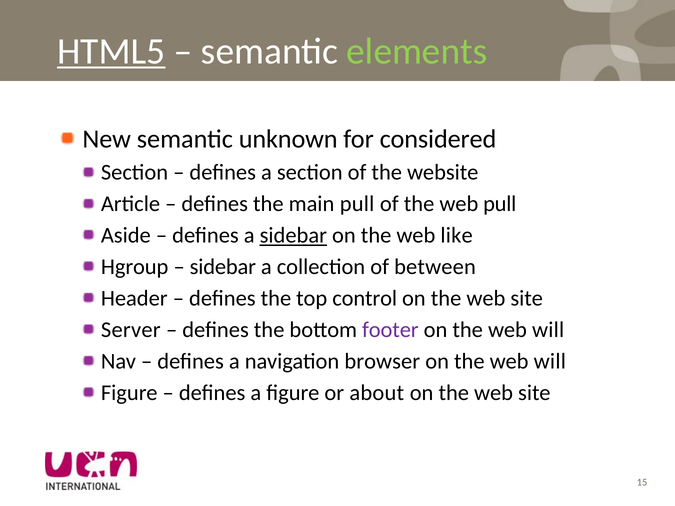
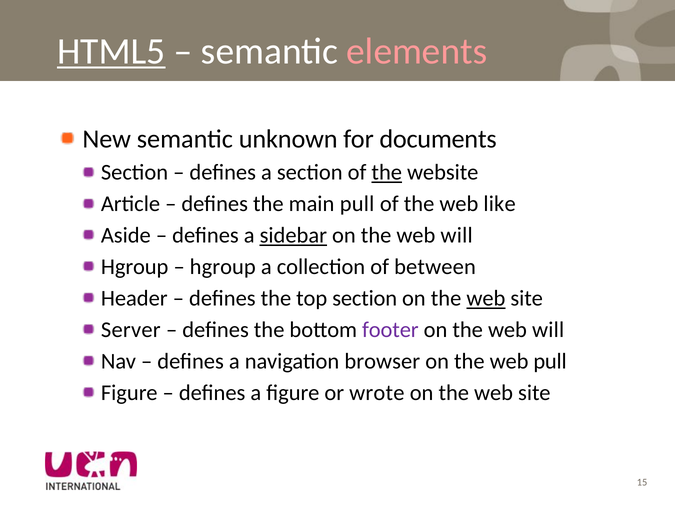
elements colour: light green -> pink
considered: considered -> documents
the at (387, 173) underline: none -> present
web pull: pull -> like
like at (457, 236): like -> will
sidebar at (223, 267): sidebar -> hgroup
top control: control -> section
web at (486, 299) underline: none -> present
will at (550, 362): will -> pull
about: about -> wrote
